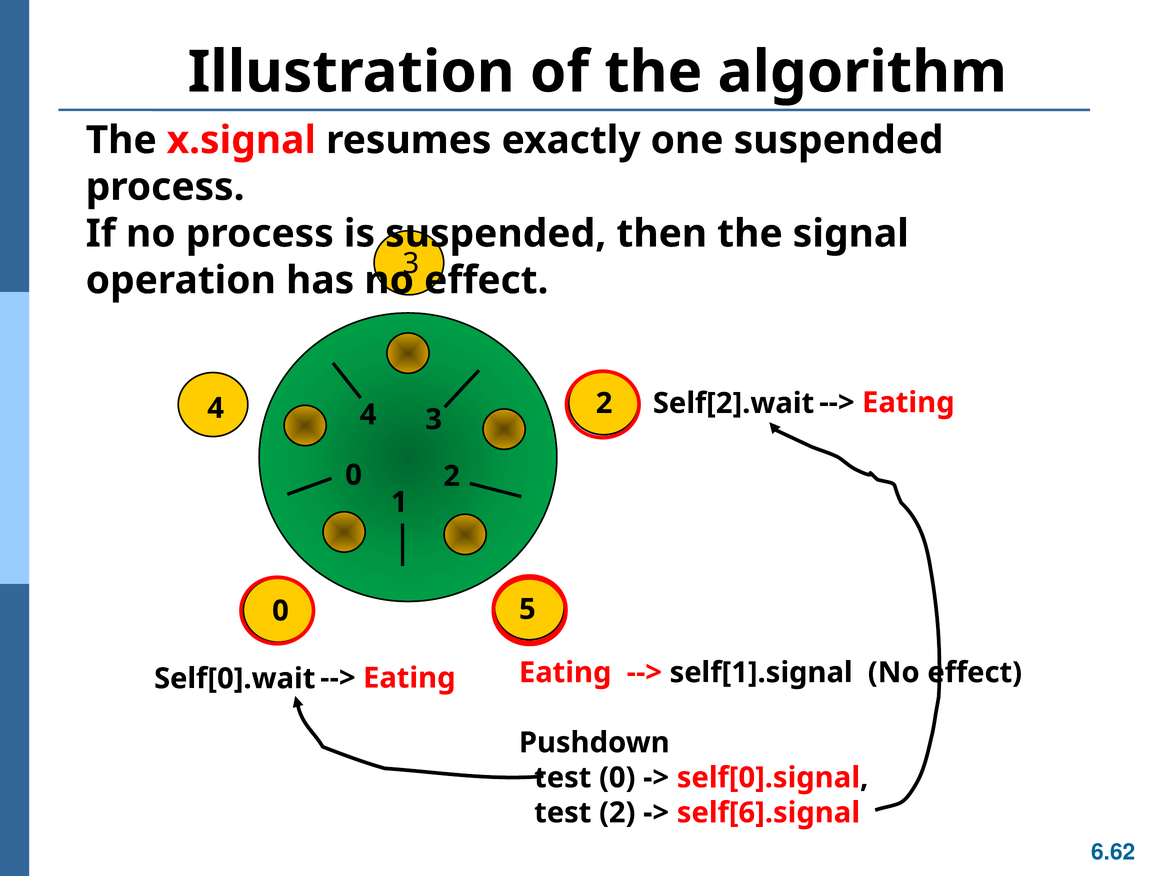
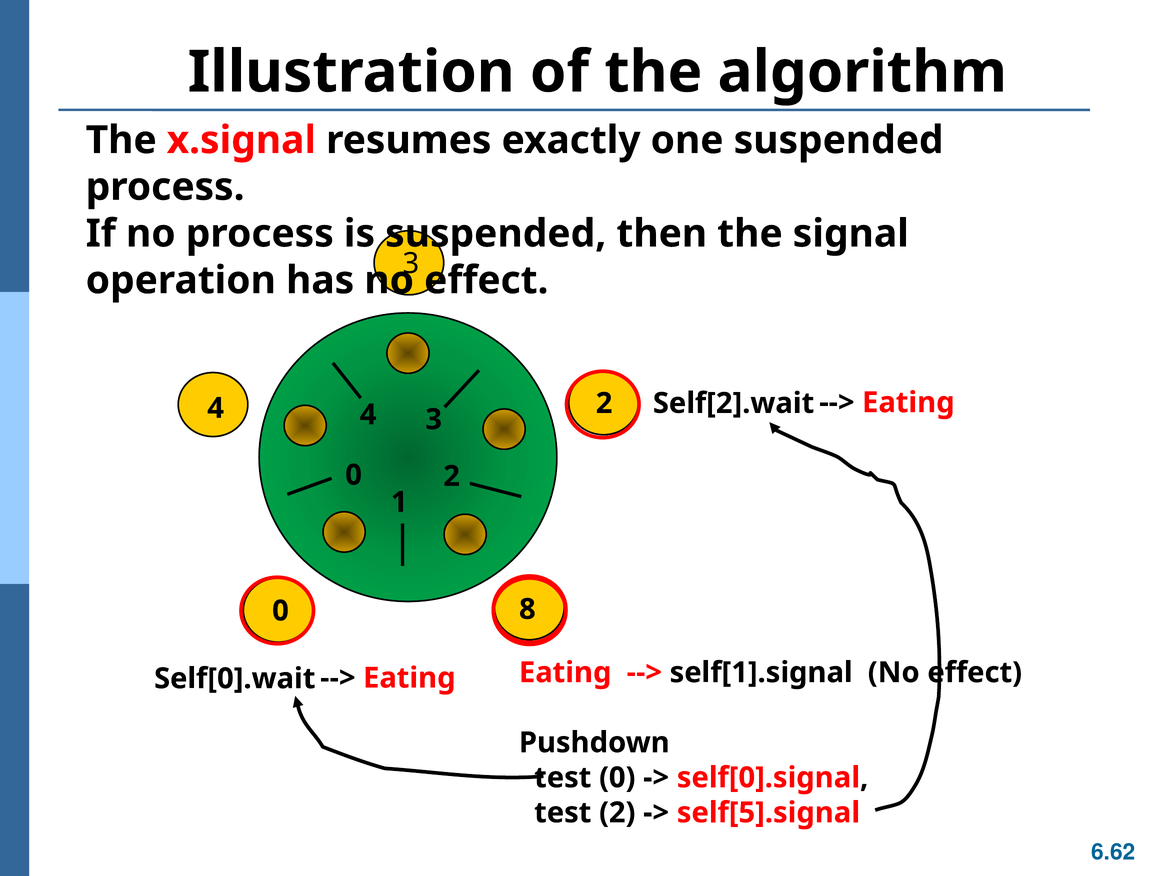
5: 5 -> 8
self[6].signal: self[6].signal -> self[5].signal
